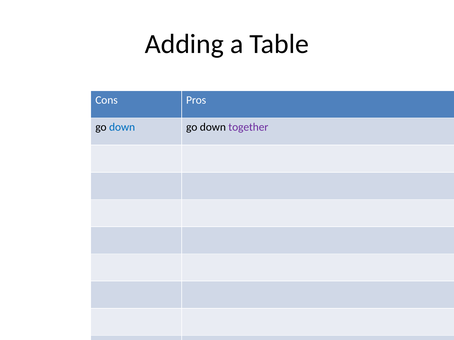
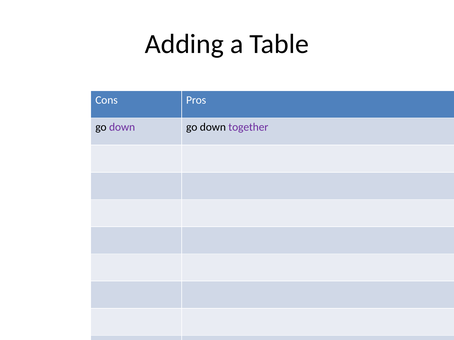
down at (122, 127) colour: blue -> purple
